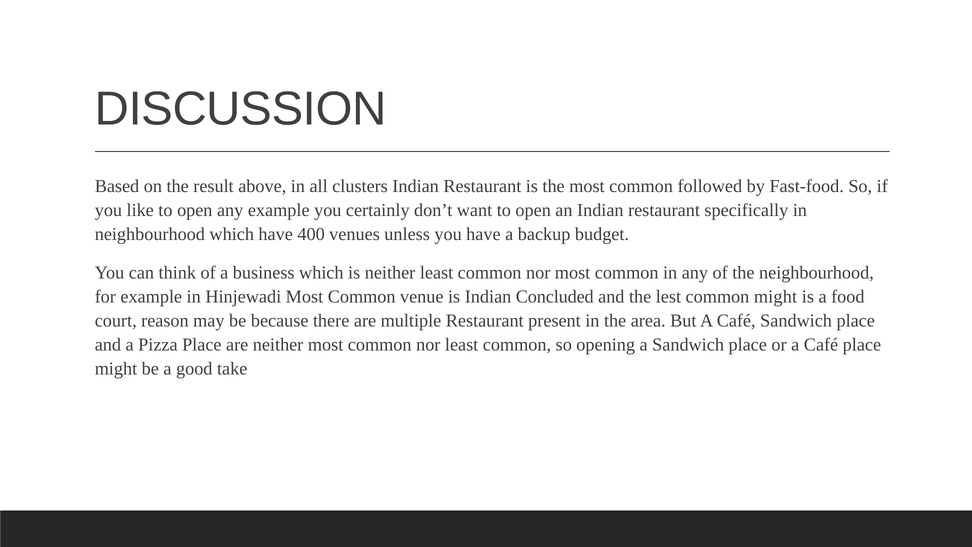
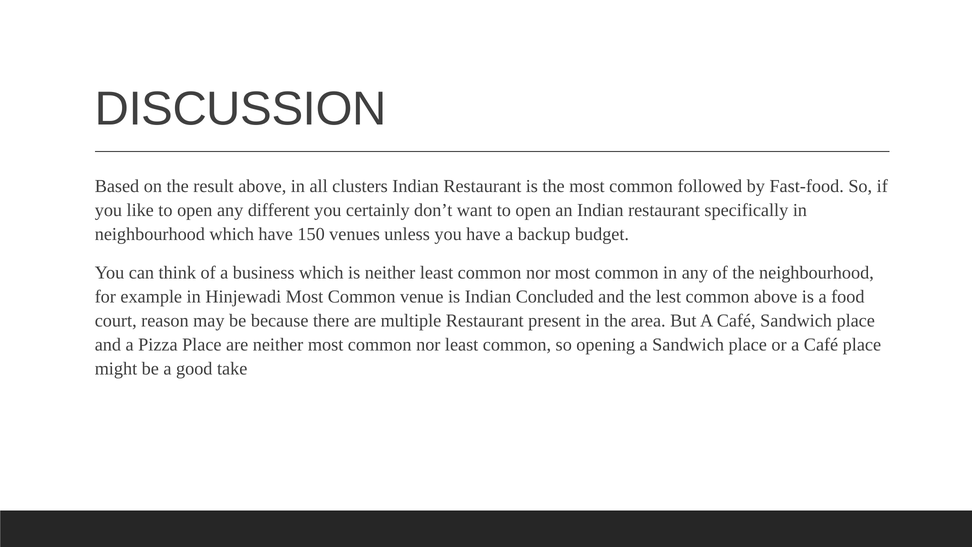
any example: example -> different
400: 400 -> 150
common might: might -> above
